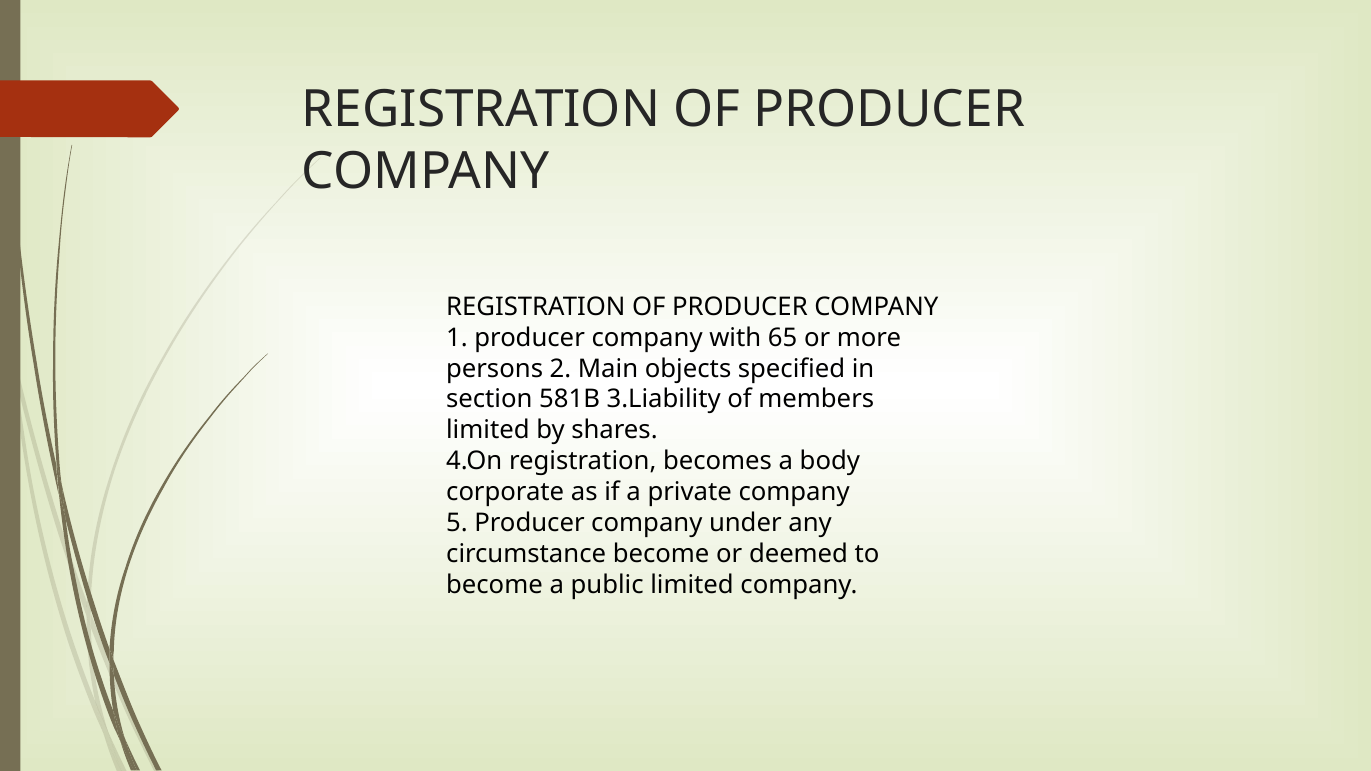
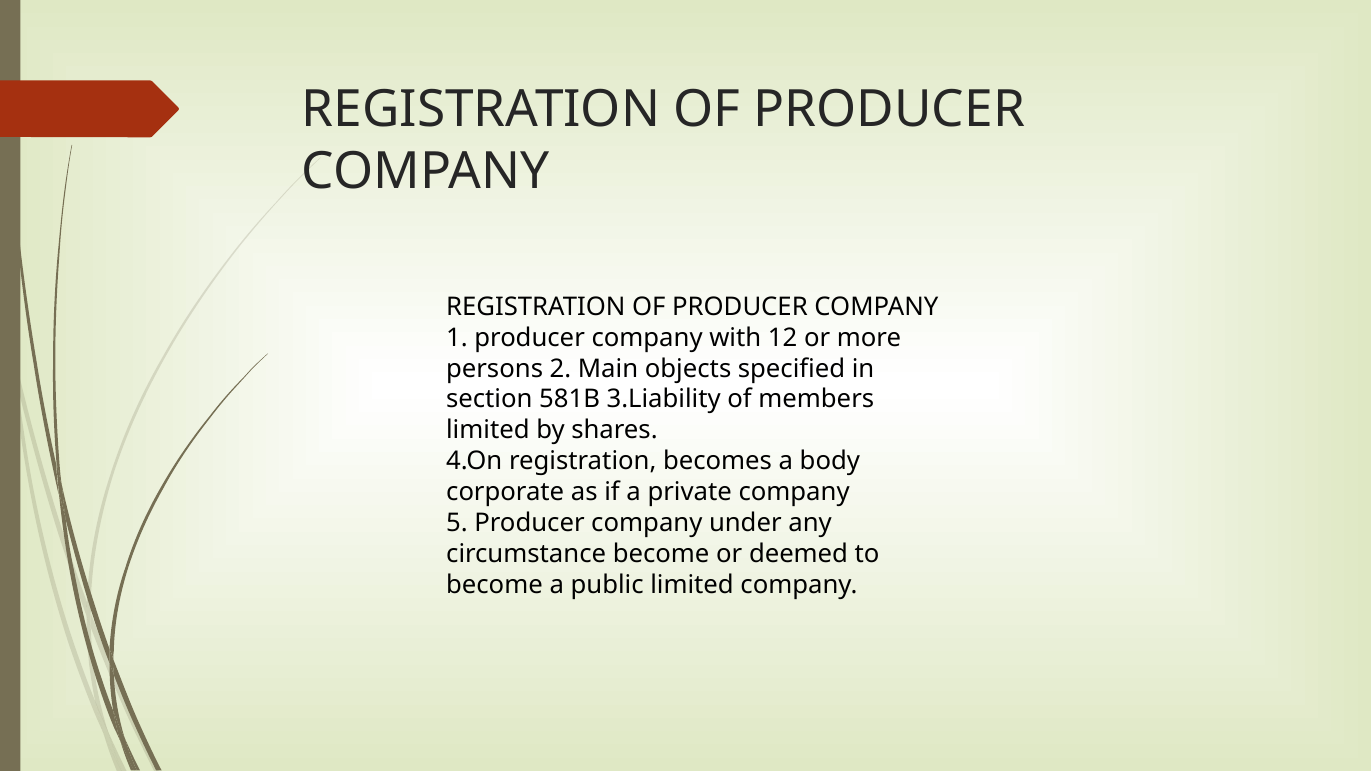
65: 65 -> 12
